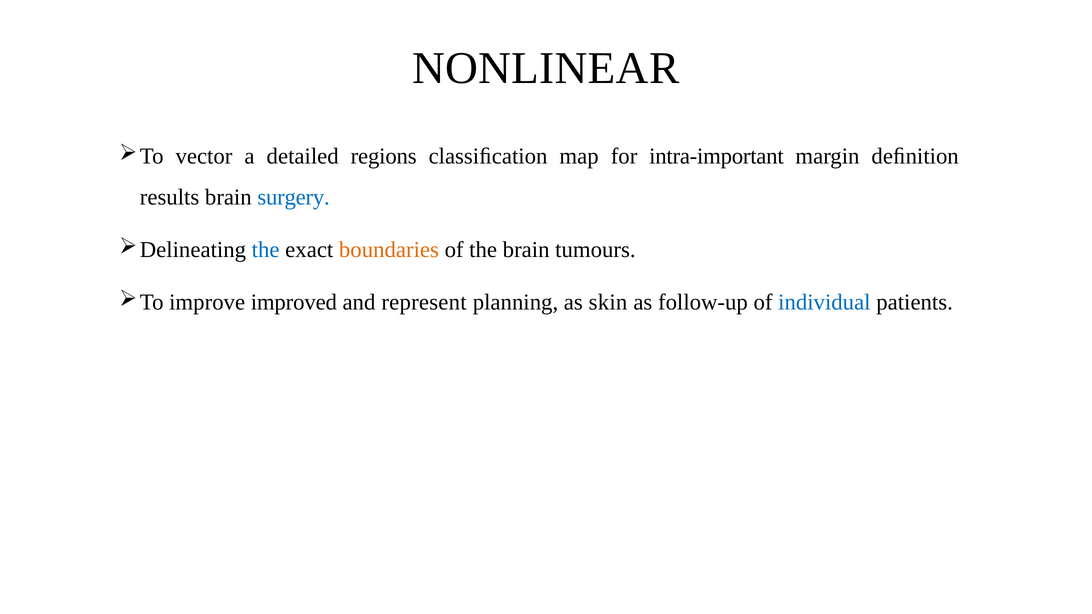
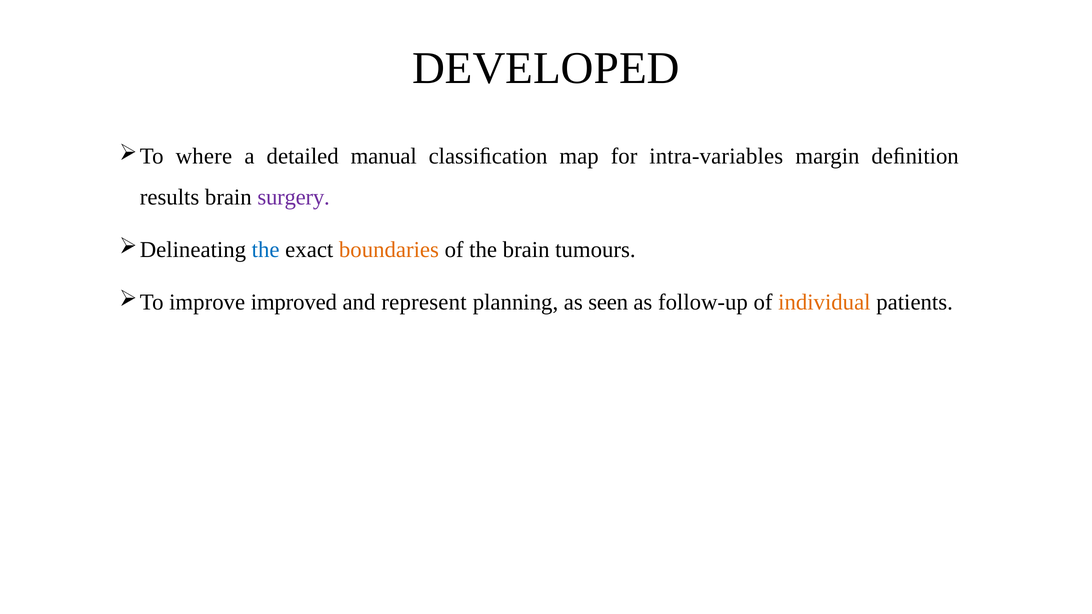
NONLINEAR: NONLINEAR -> DEVELOPED
vector: vector -> where
regions: regions -> manual
intra-important: intra-important -> intra-variables
surgery colour: blue -> purple
skin: skin -> seen
individual colour: blue -> orange
